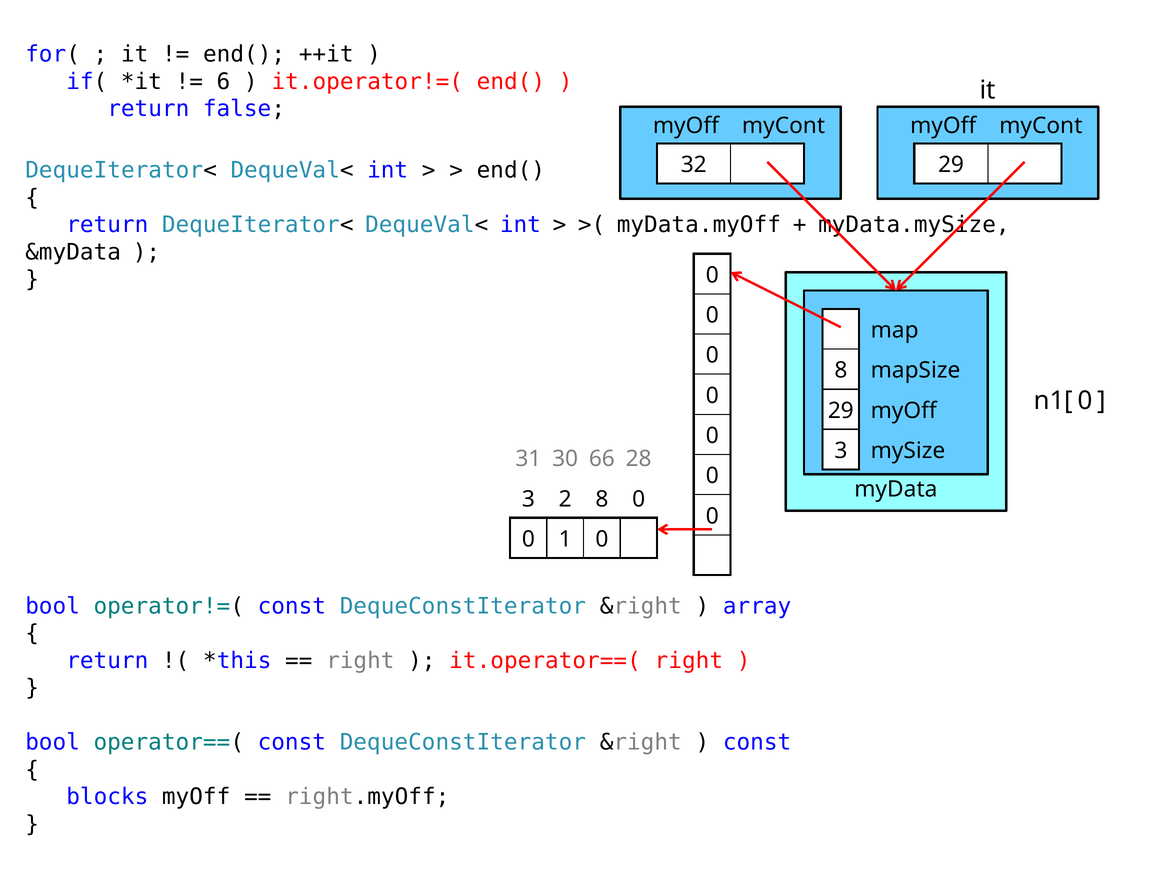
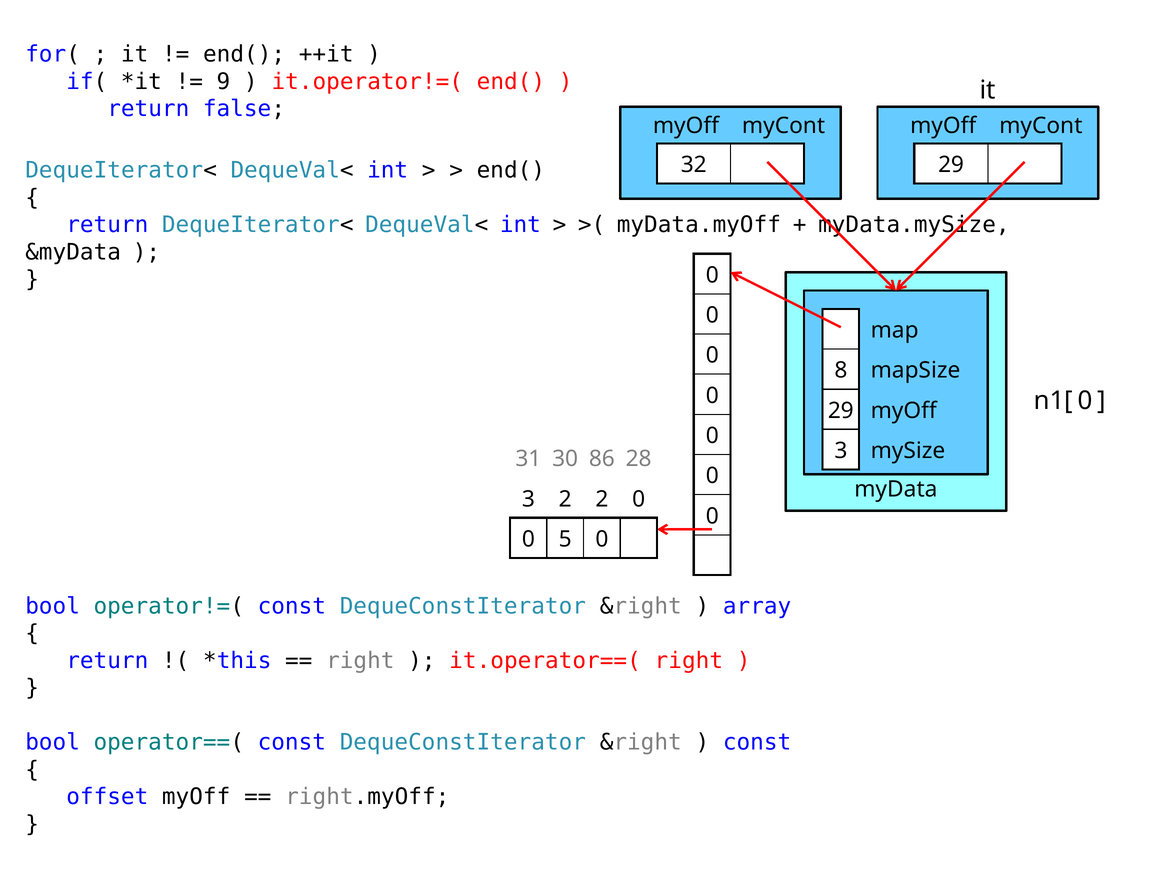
6: 6 -> 9
66: 66 -> 86
2 8: 8 -> 2
1: 1 -> 5
blocks: blocks -> offset
